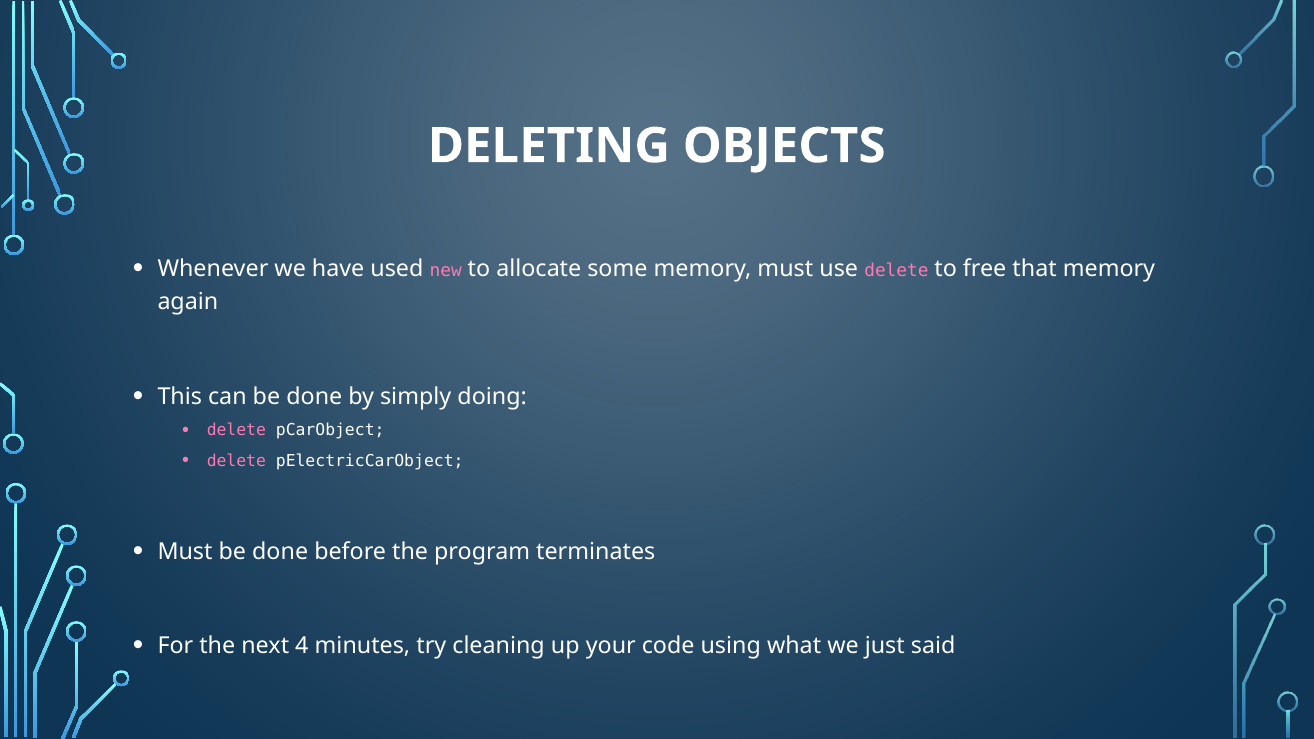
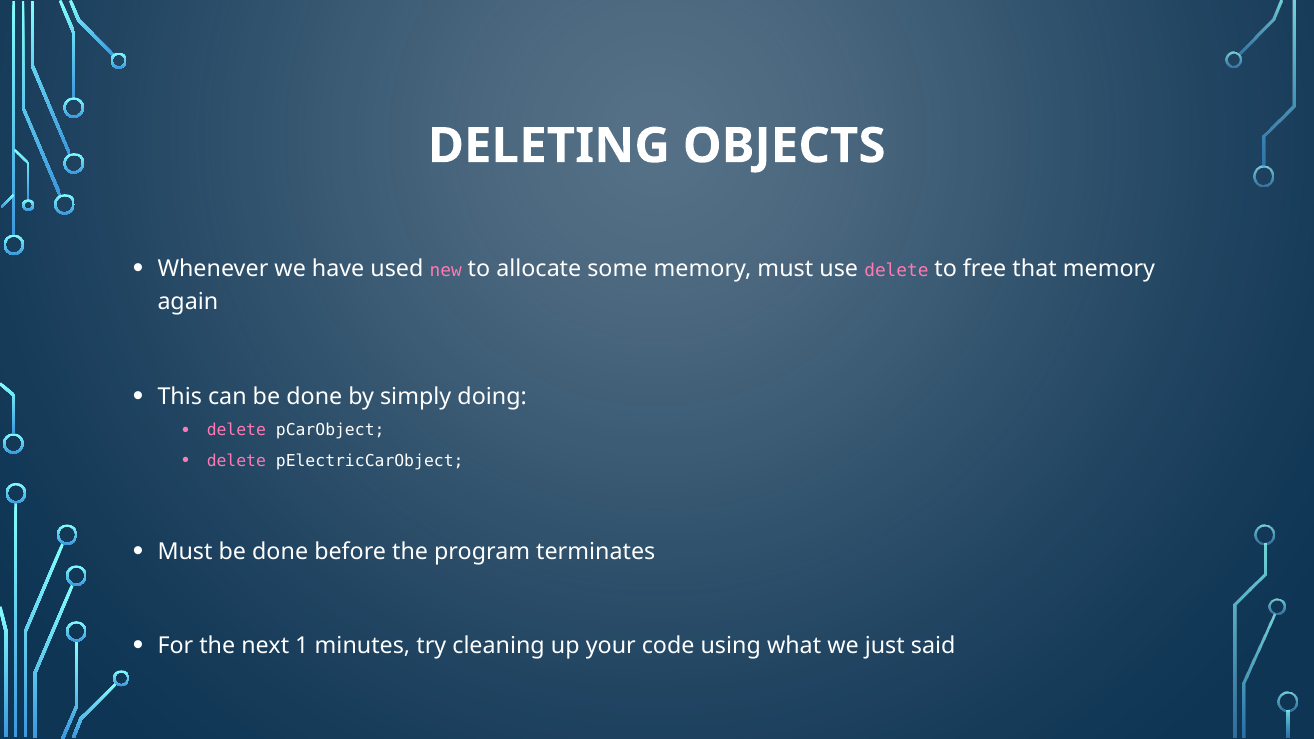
4: 4 -> 1
